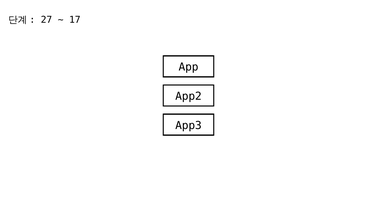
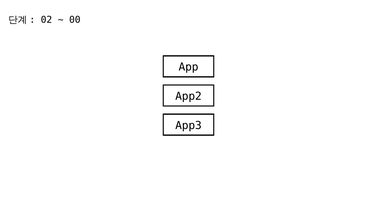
27: 27 -> 02
17: 17 -> 00
